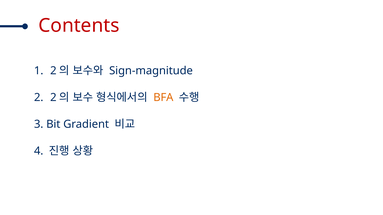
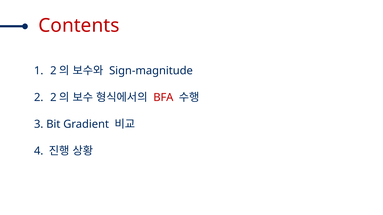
BFA colour: orange -> red
